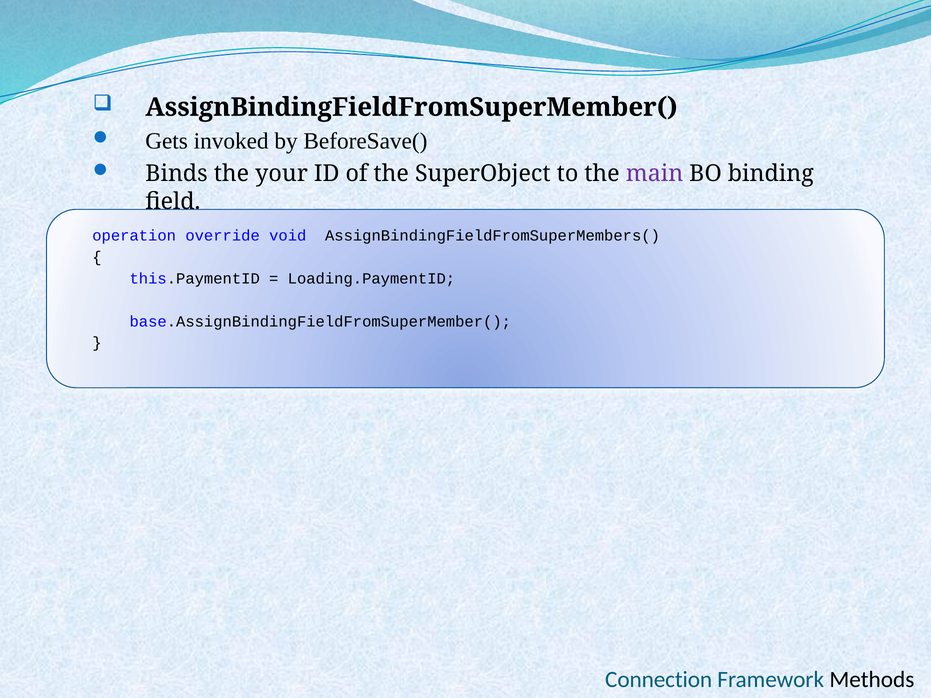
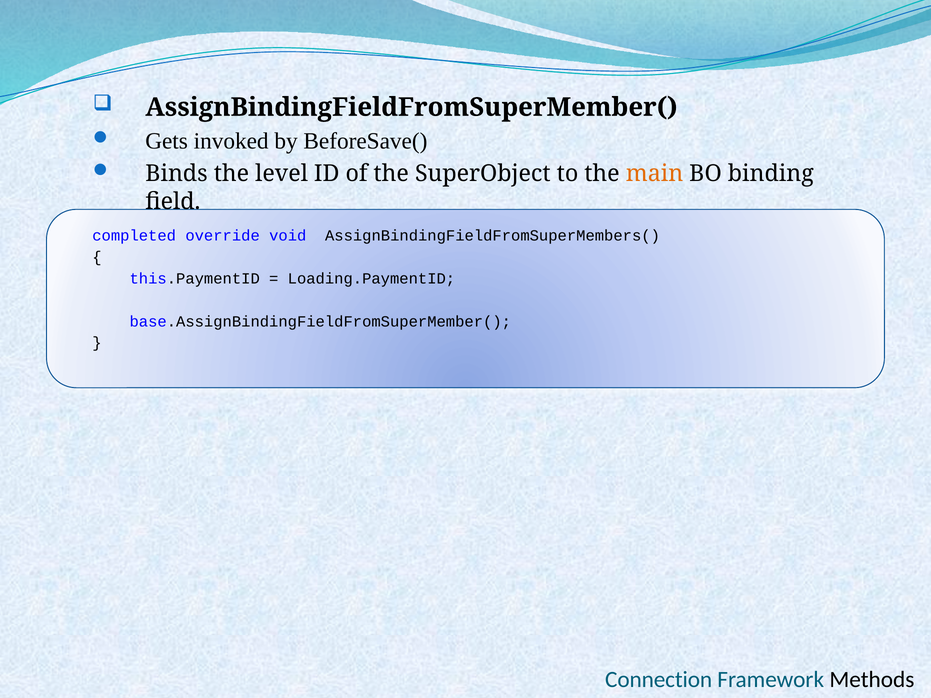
your: your -> level
main colour: purple -> orange
operation: operation -> completed
